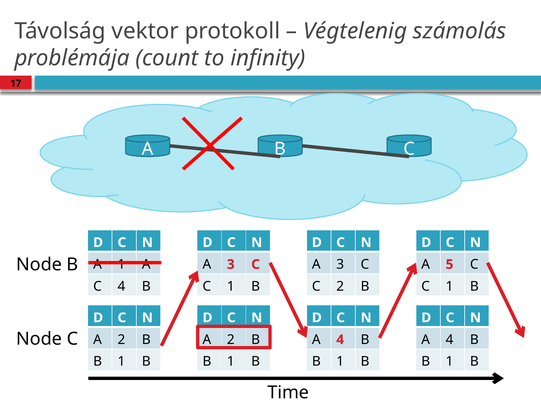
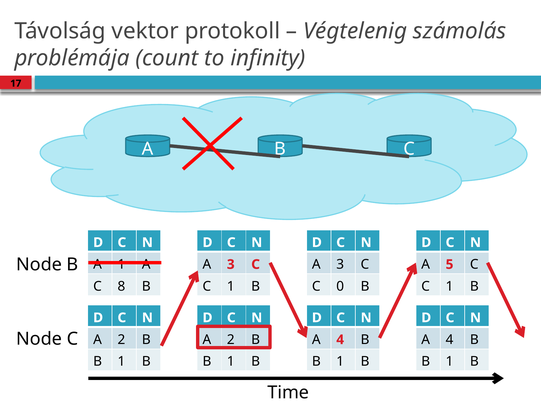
C 4: 4 -> 8
C 2: 2 -> 0
